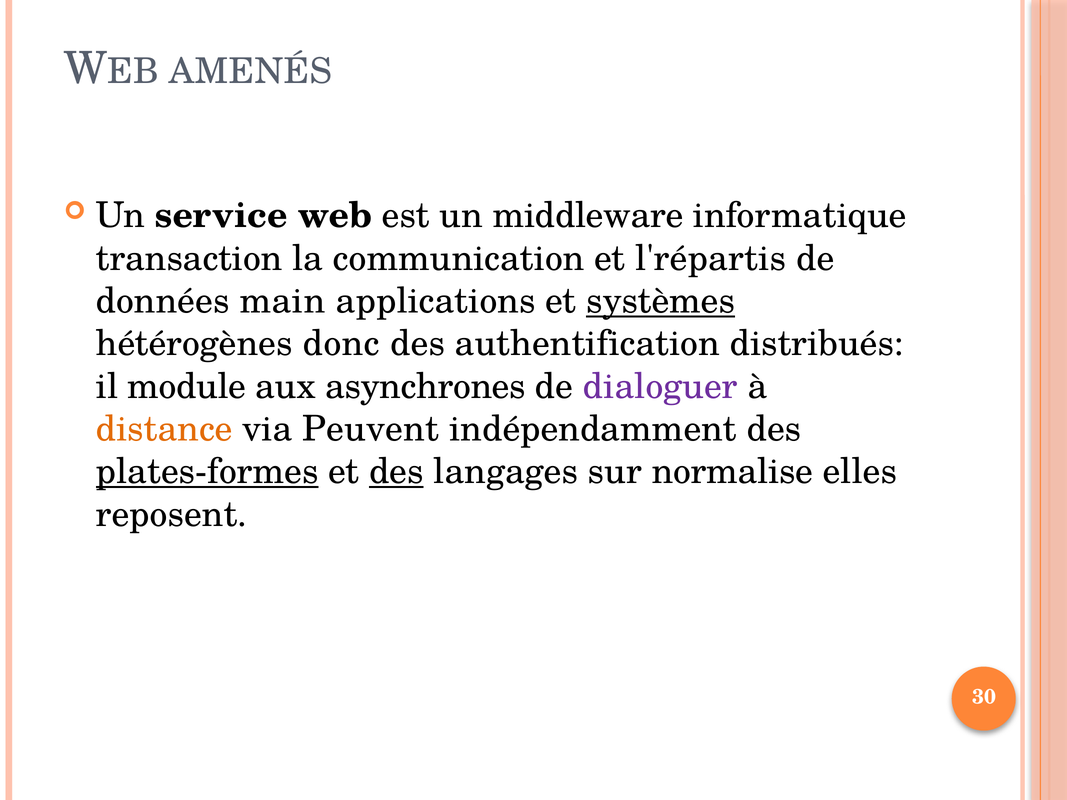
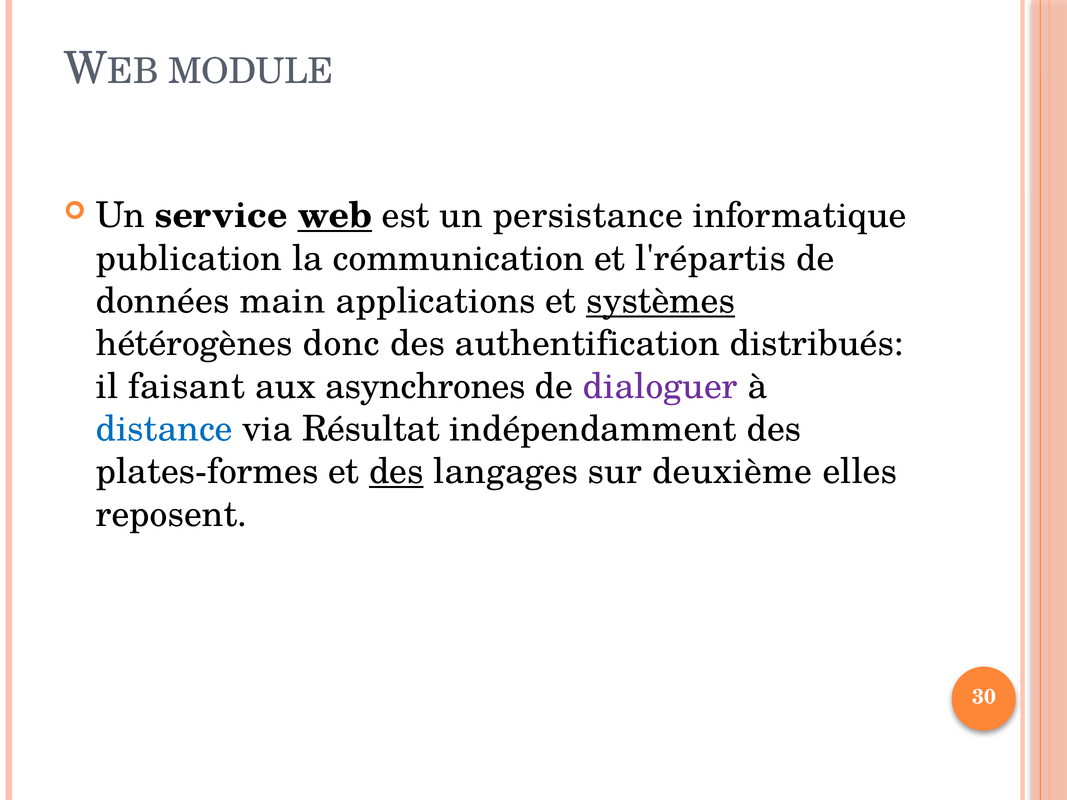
AMENÉS: AMENÉS -> MODULE
web underline: none -> present
middleware: middleware -> persistance
transaction: transaction -> publication
module: module -> faisant
distance colour: orange -> blue
Peuvent: Peuvent -> Résultat
plates-formes underline: present -> none
normalise: normalise -> deuxième
